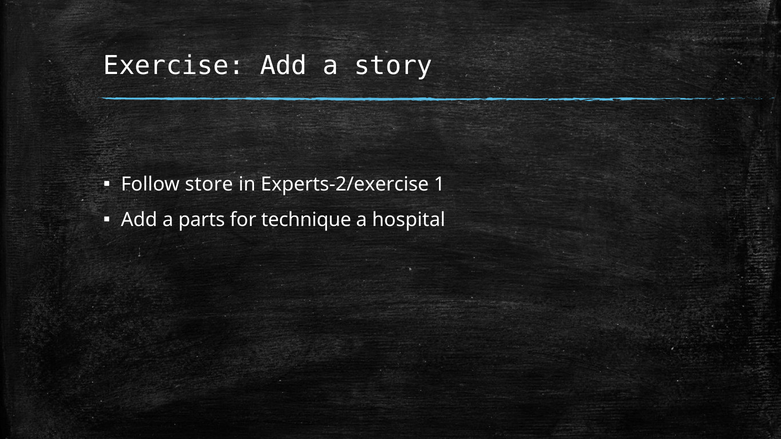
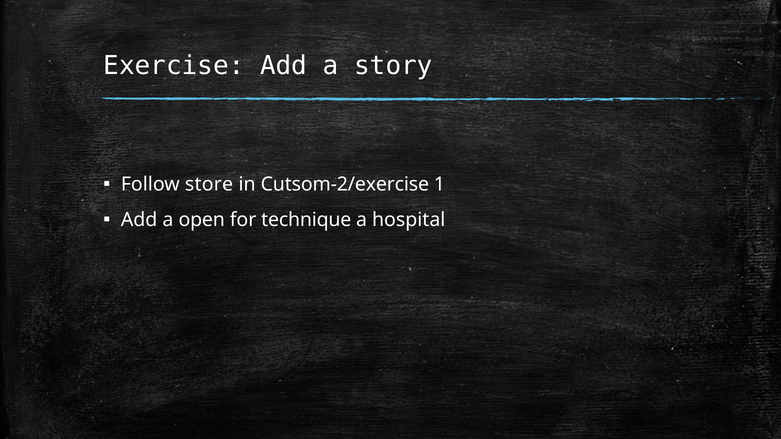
Experts-2/exercise: Experts-2/exercise -> Cutsom-2/exercise
parts: parts -> open
